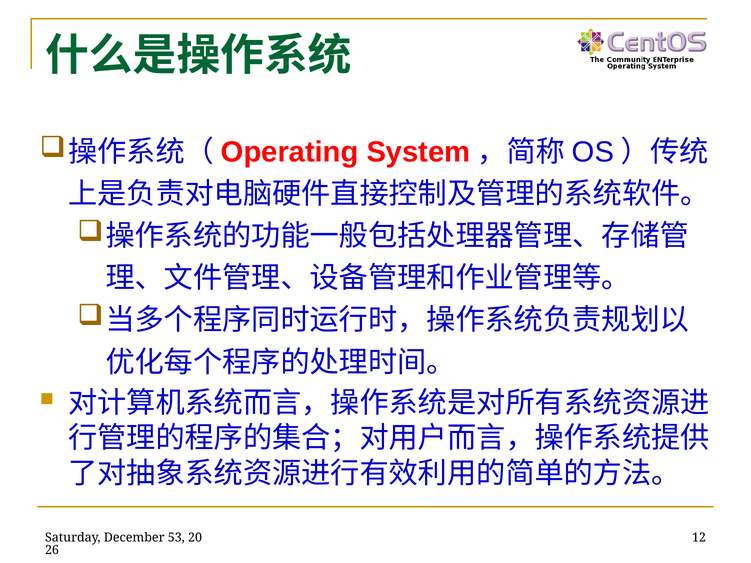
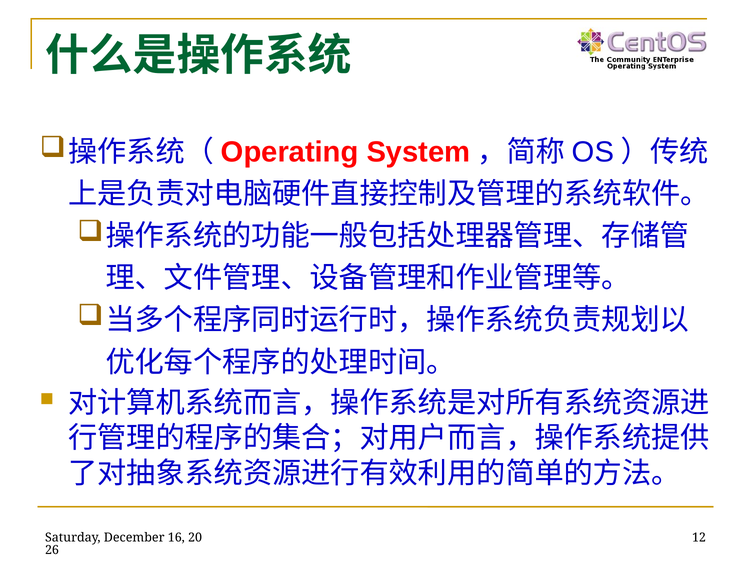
53: 53 -> 16
